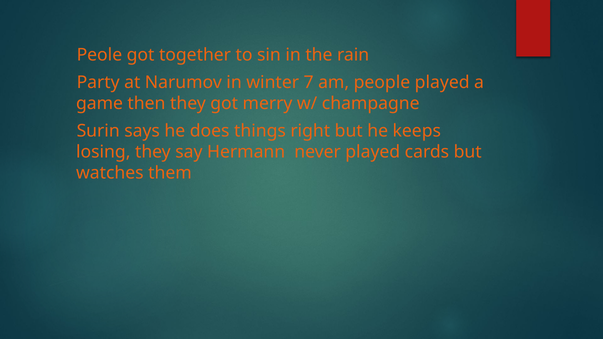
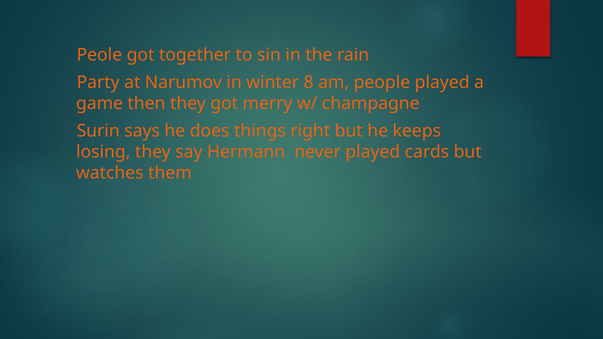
7: 7 -> 8
